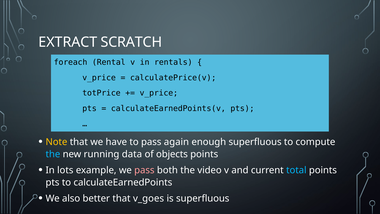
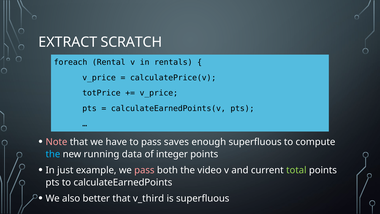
Note colour: yellow -> pink
again: again -> saves
objects: objects -> integer
lots: lots -> just
total colour: light blue -> light green
v_goes: v_goes -> v_third
